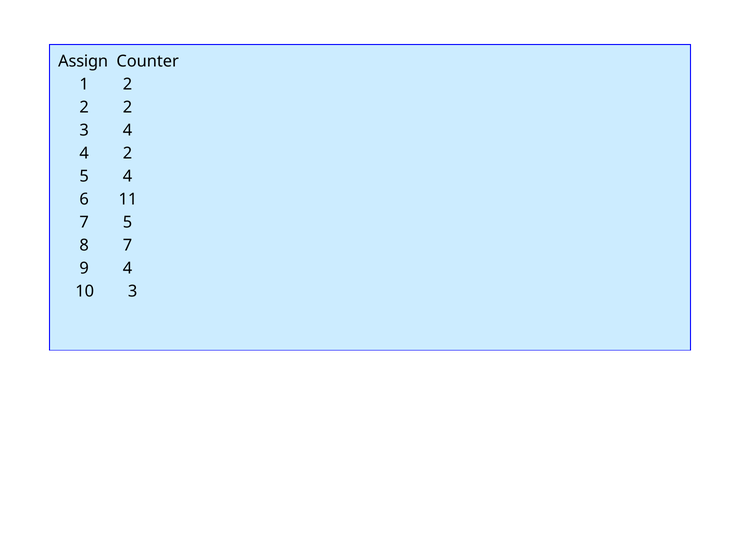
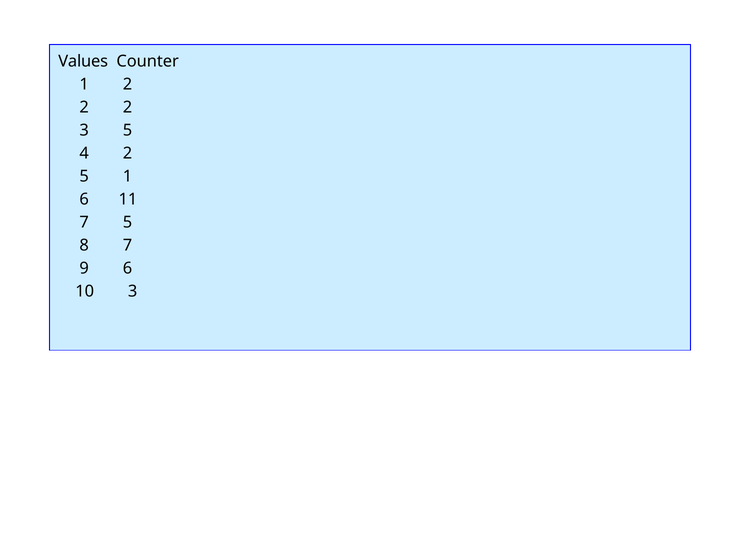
Assign: Assign -> Values
3 4: 4 -> 5
5 4: 4 -> 1
9 4: 4 -> 6
